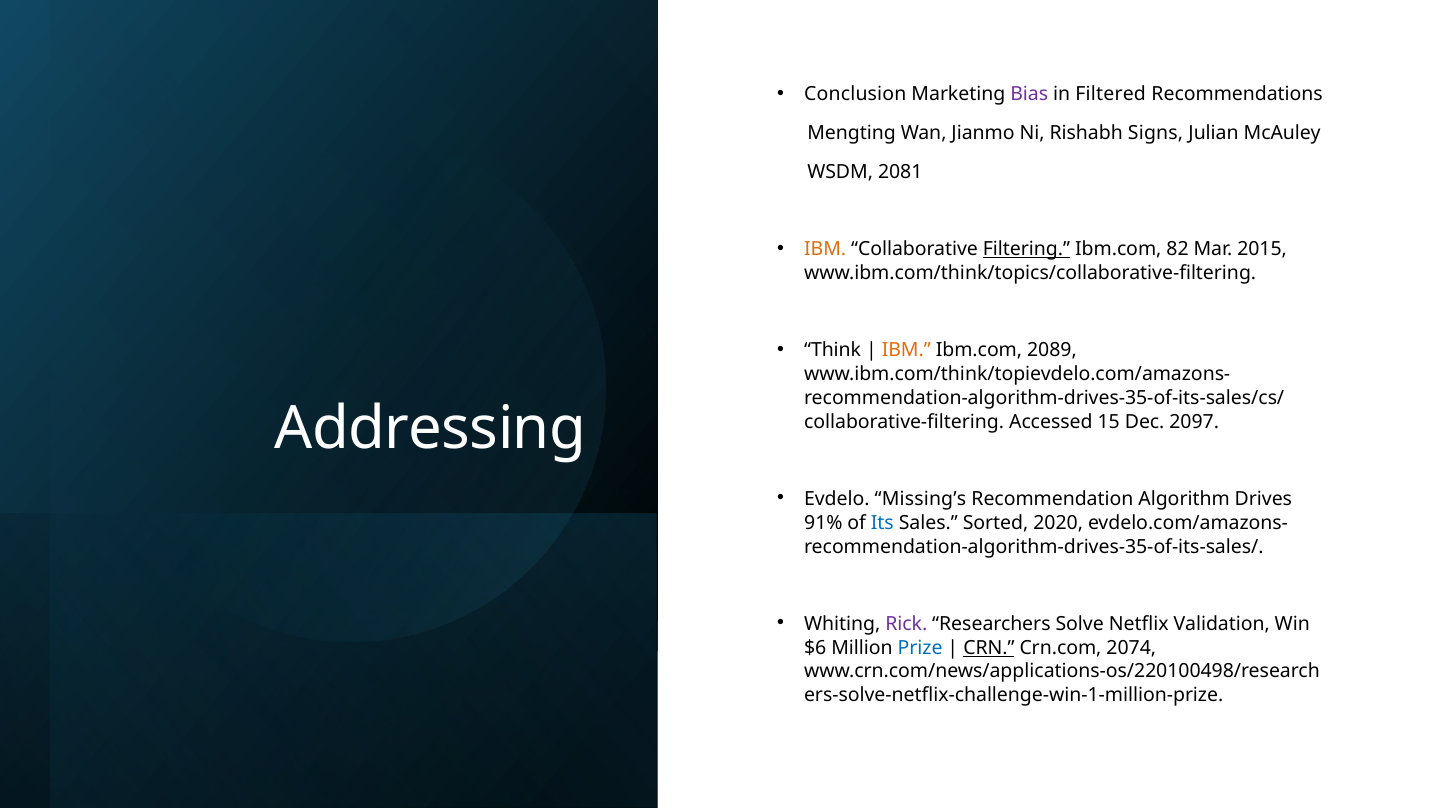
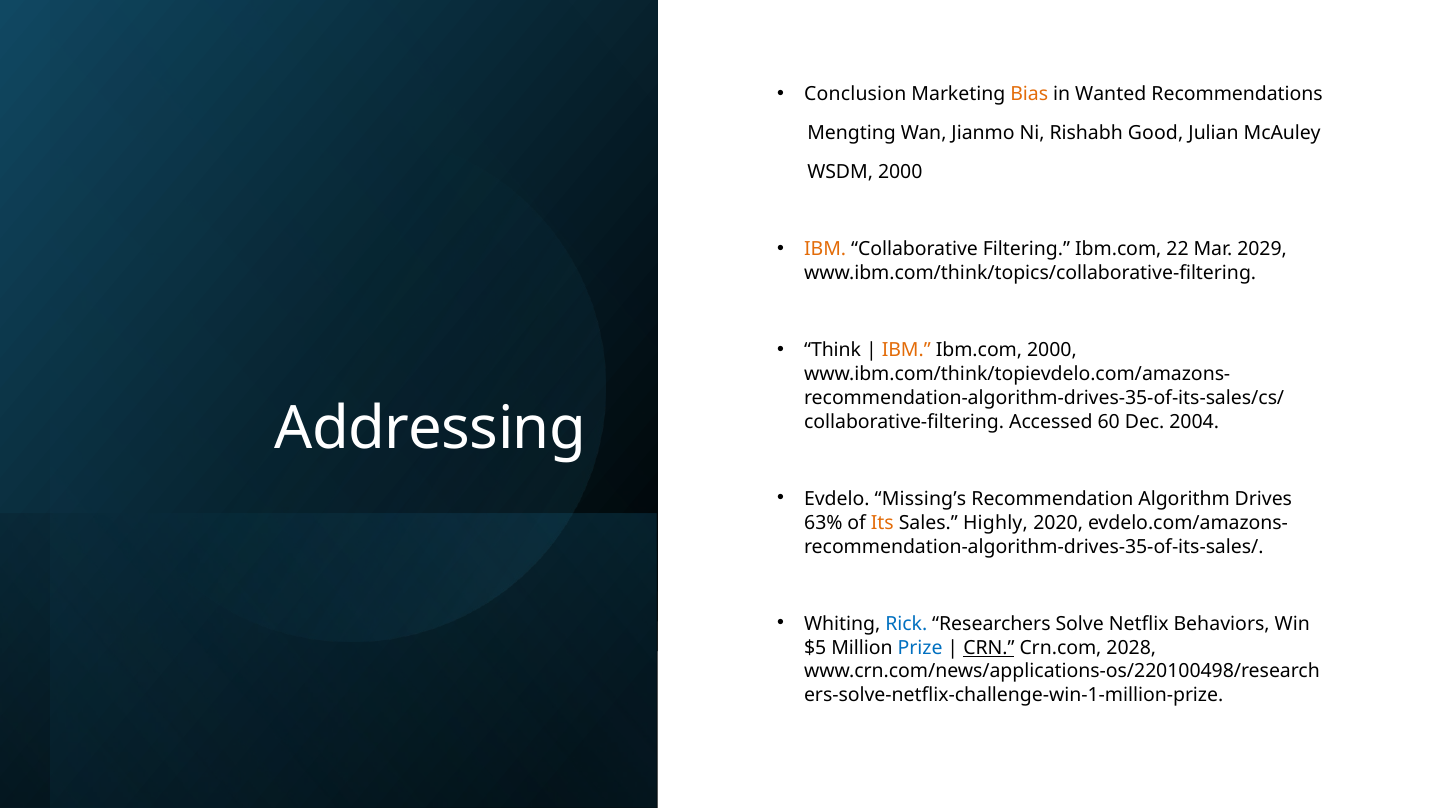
Bias colour: purple -> orange
Filtered: Filtered -> Wanted
Signs: Signs -> Good
WSDM 2081: 2081 -> 2000
Filtering underline: present -> none
82: 82 -> 22
2015: 2015 -> 2029
Ibm.com 2089: 2089 -> 2000
15: 15 -> 60
2097: 2097 -> 2004
91%: 91% -> 63%
Its colour: blue -> orange
Sorted: Sorted -> Highly
Rick colour: purple -> blue
Validation: Validation -> Behaviors
$6: $6 -> $5
2074: 2074 -> 2028
